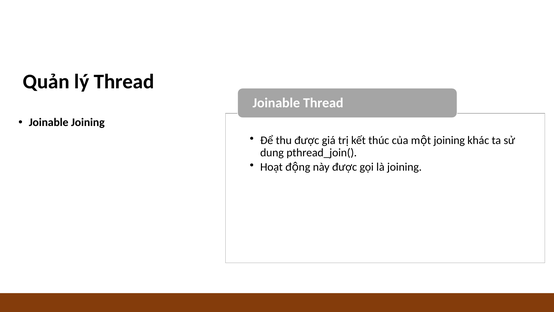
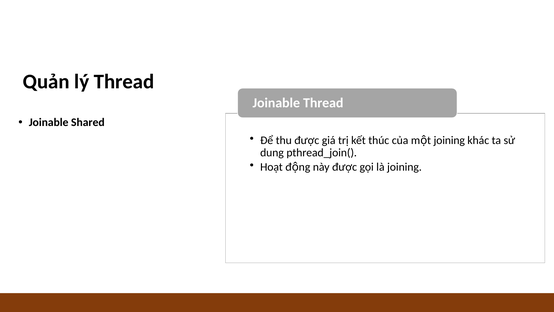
Joinable Joining: Joining -> Shared
